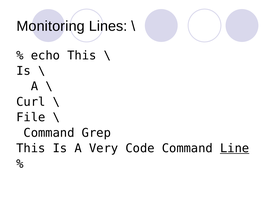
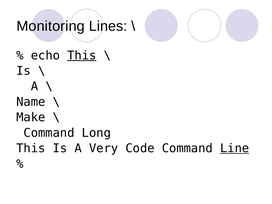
This at (82, 55) underline: none -> present
Curl: Curl -> Name
File: File -> Make
Grep: Grep -> Long
